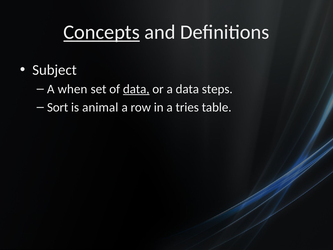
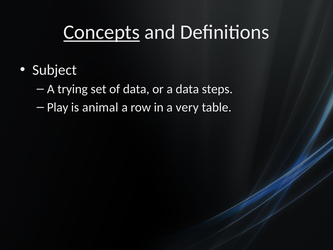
when: when -> trying
data at (136, 89) underline: present -> none
Sort: Sort -> Play
tries: tries -> very
